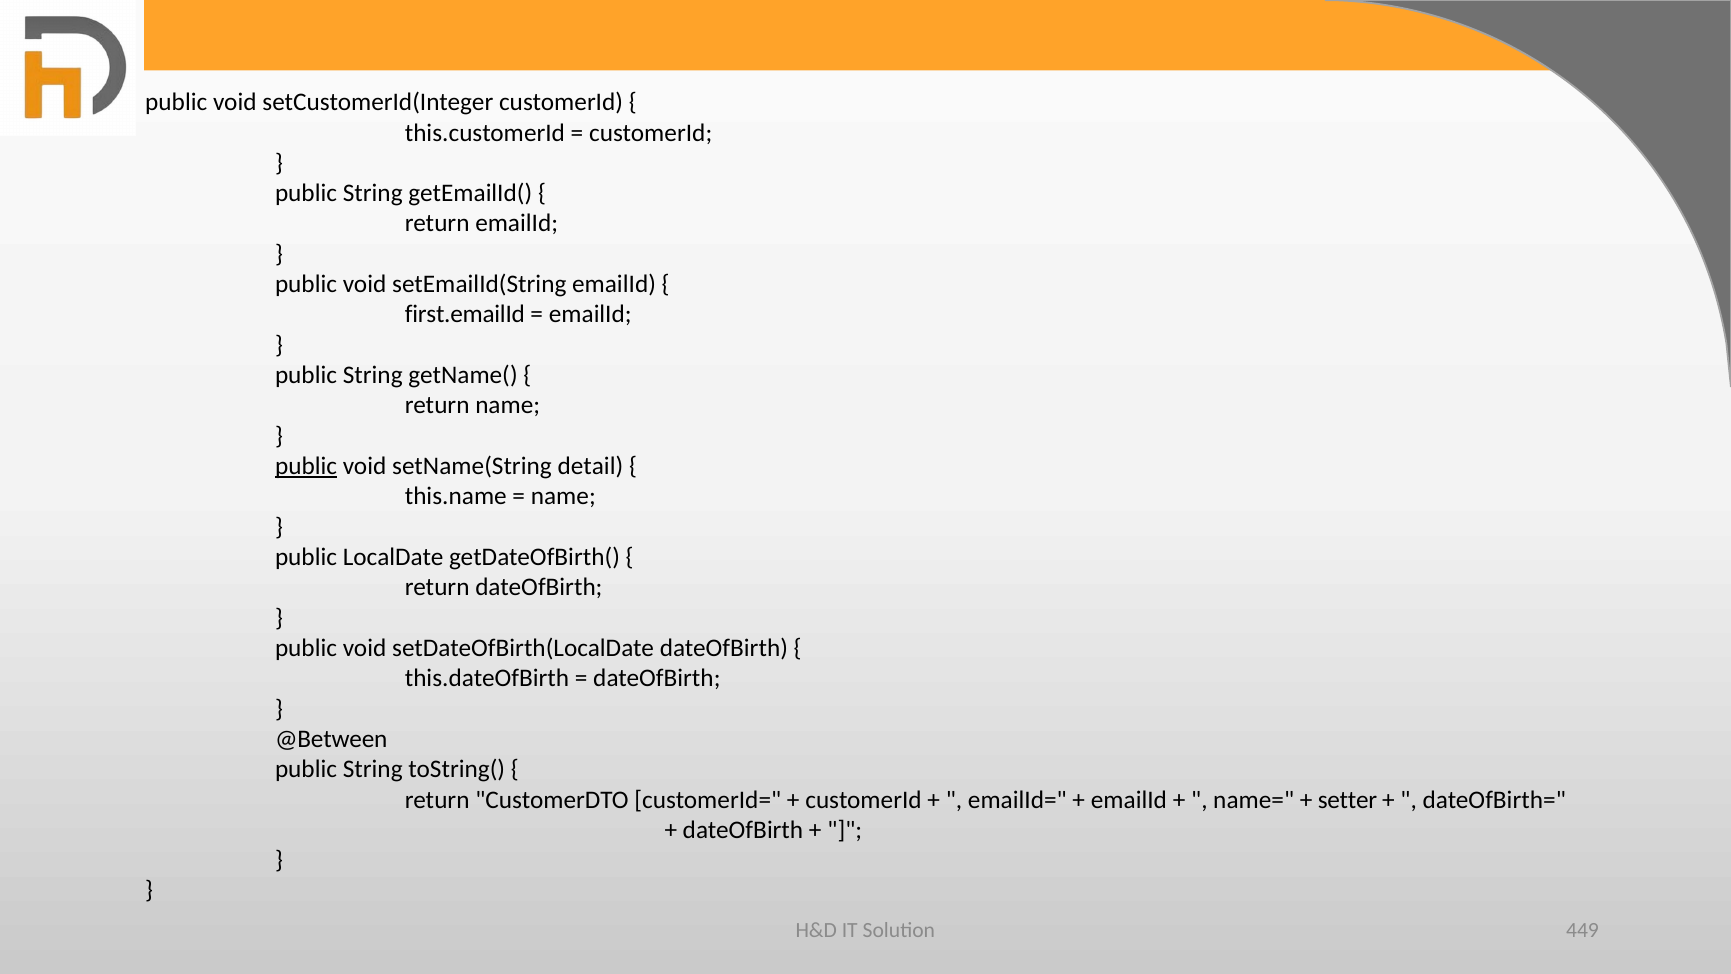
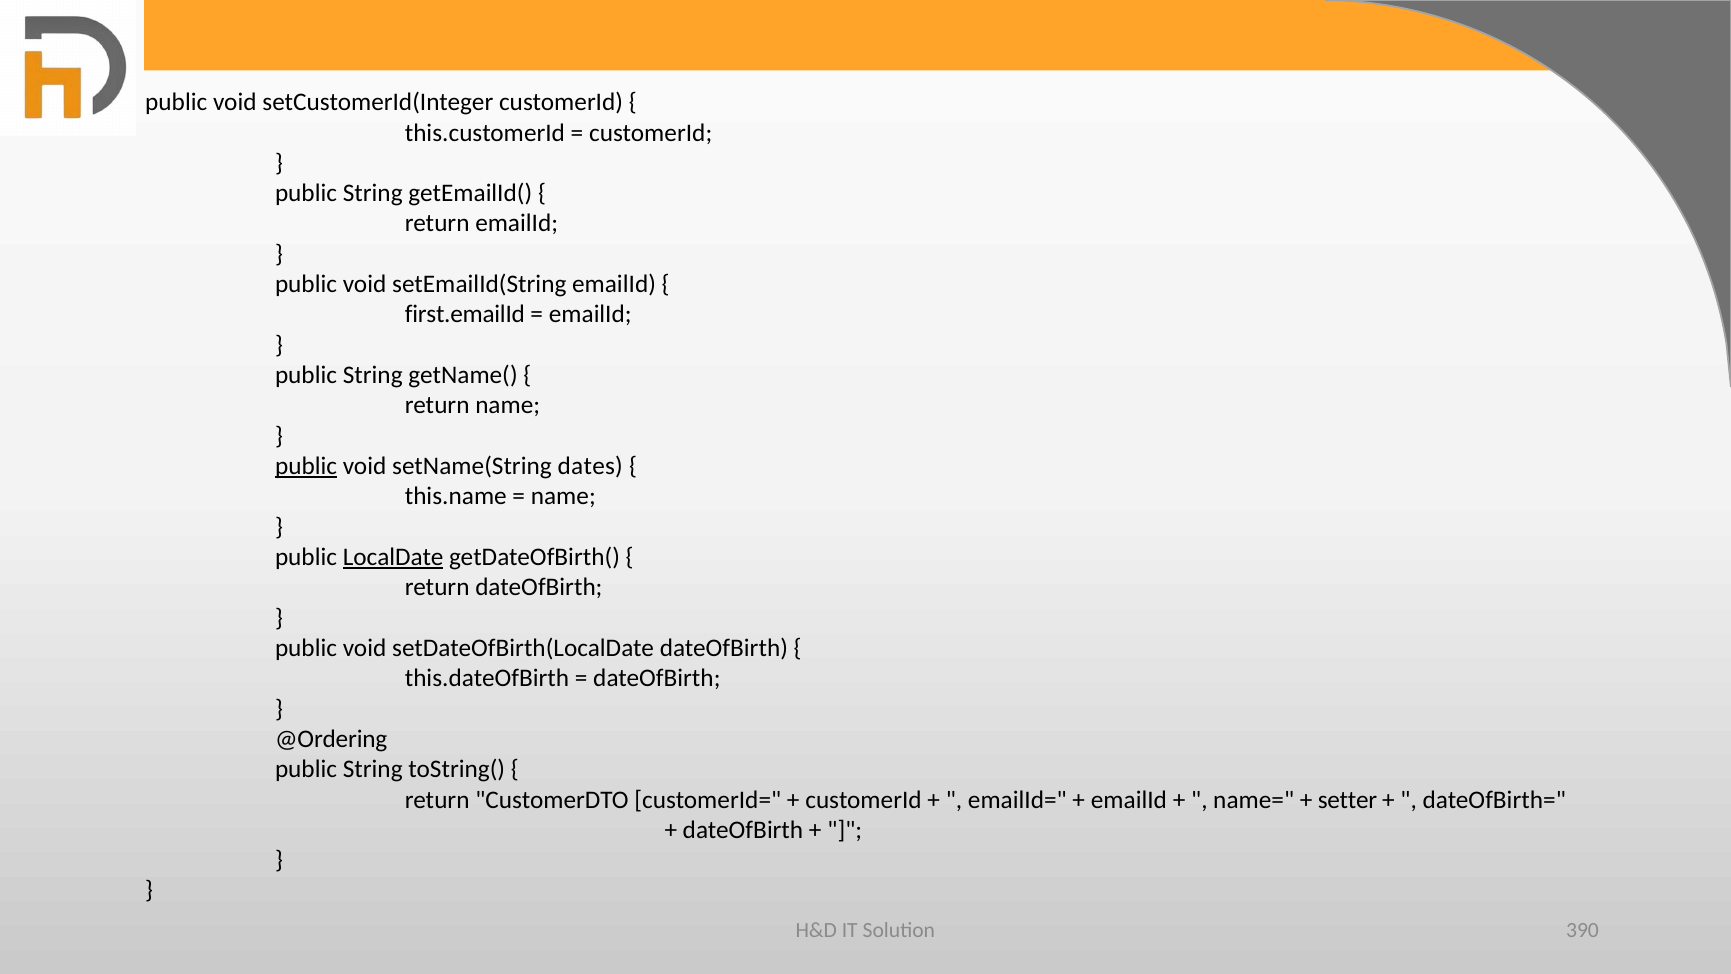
detail: detail -> dates
LocalDate underline: none -> present
@Between: @Between -> @Ordering
449: 449 -> 390
